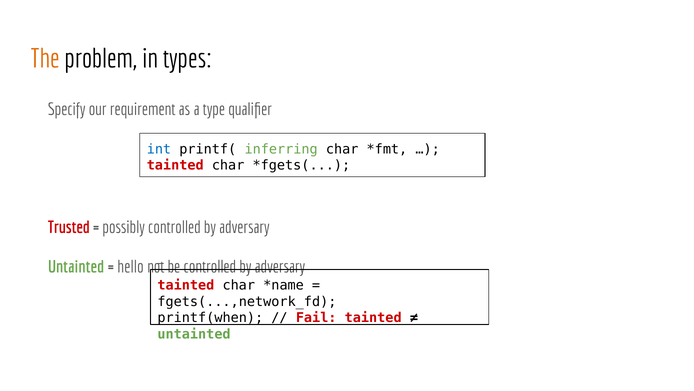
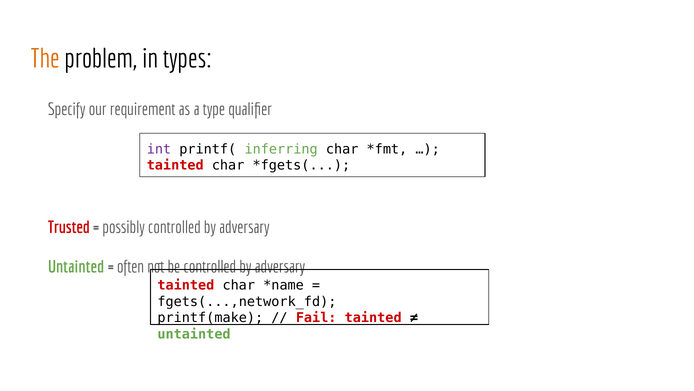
int colour: blue -> purple
hello: hello -> often
printf(when: printf(when -> printf(make
